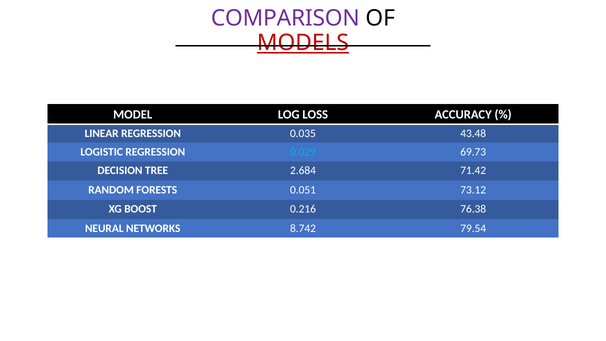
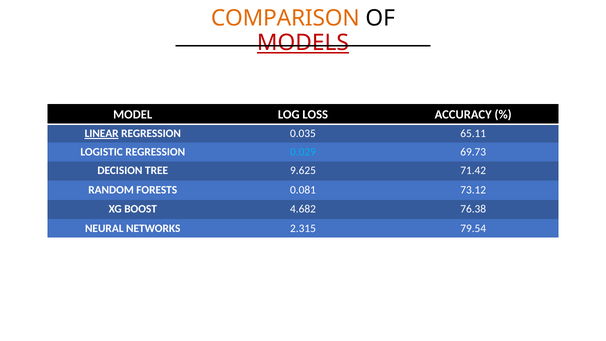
COMPARISON colour: purple -> orange
LINEAR underline: none -> present
43.48: 43.48 -> 65.11
2.684: 2.684 -> 9.625
0.051: 0.051 -> 0.081
0.216: 0.216 -> 4.682
8.742: 8.742 -> 2.315
